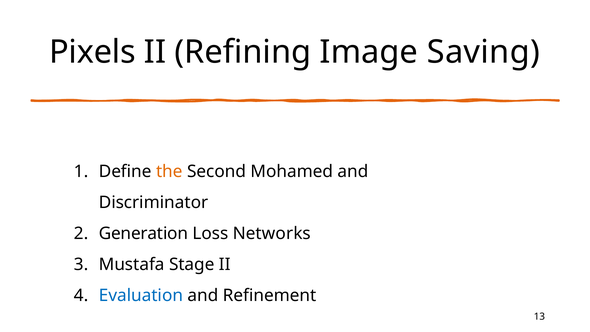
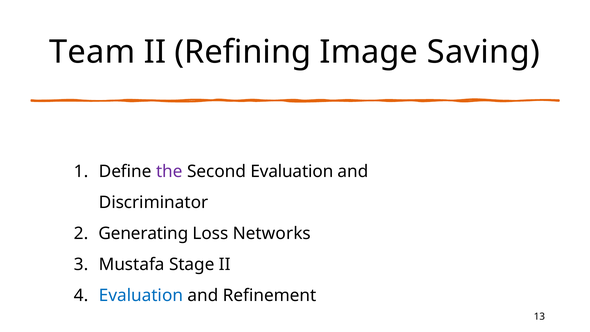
Pixels: Pixels -> Team
the colour: orange -> purple
Second Mohamed: Mohamed -> Evaluation
Generation: Generation -> Generating
